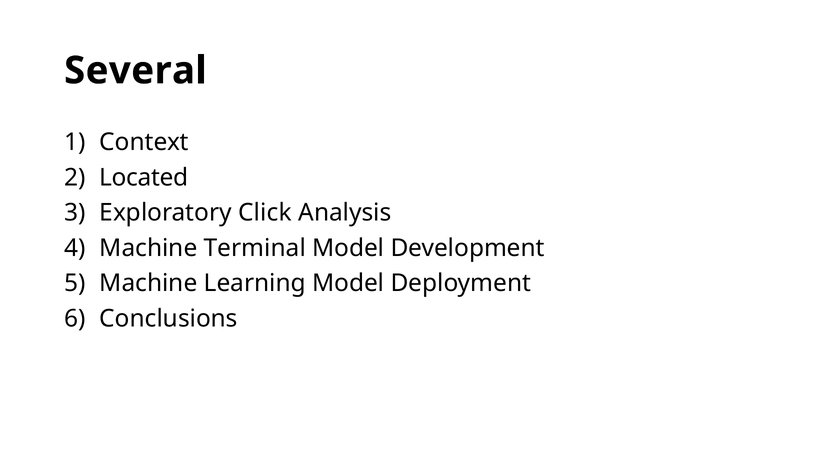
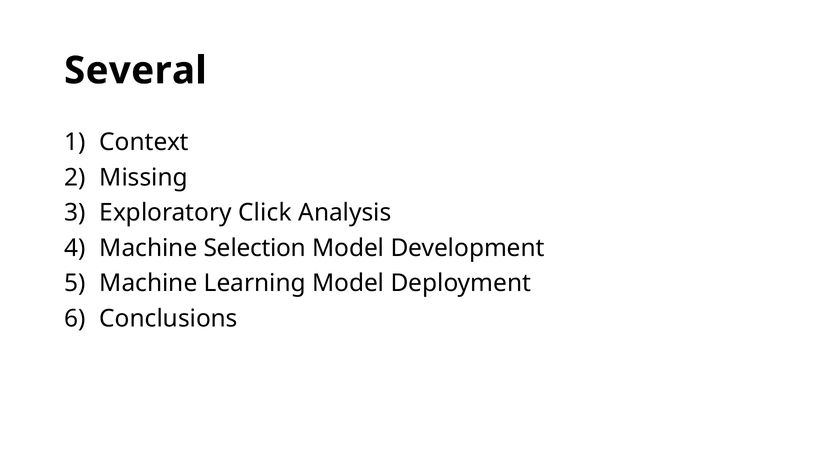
Located: Located -> Missing
Terminal: Terminal -> Selection
